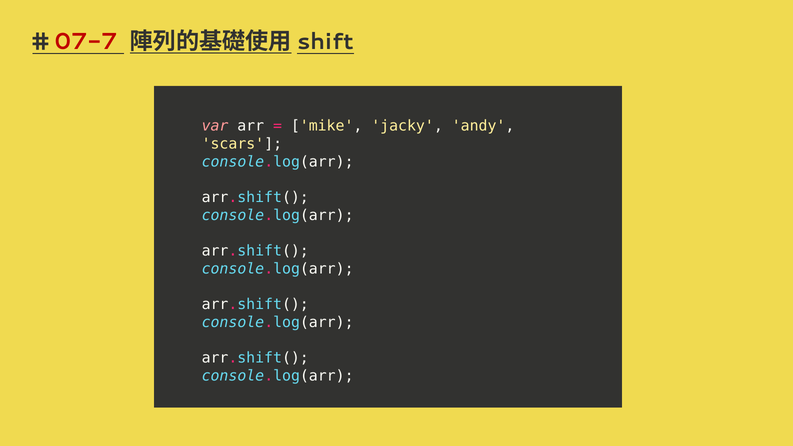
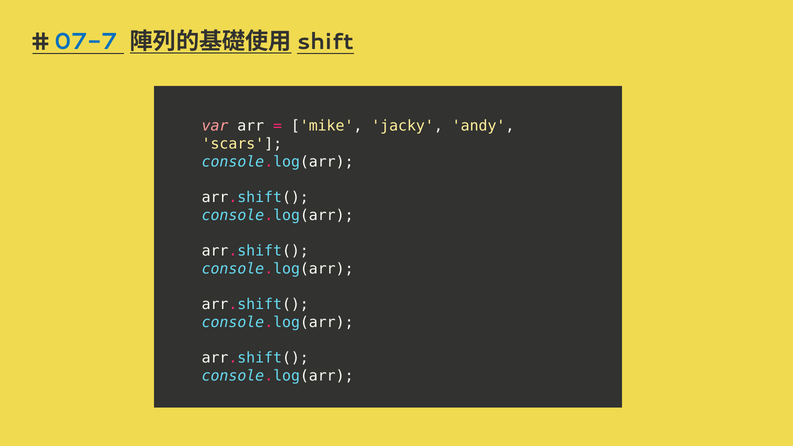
07-7 colour: red -> blue
